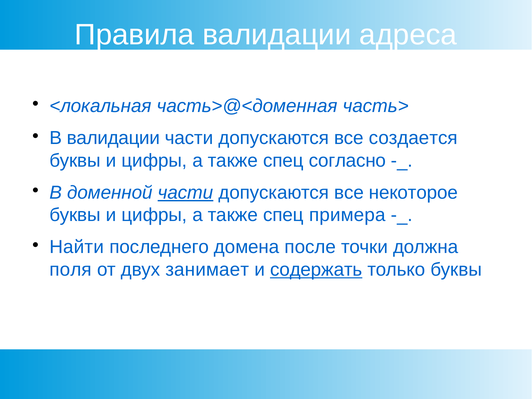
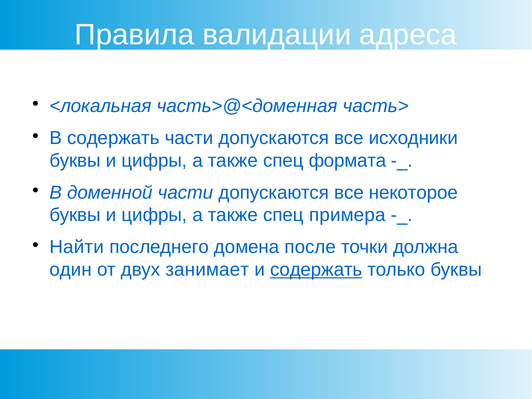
В валидации: валидации -> содержать
создается: создается -> исходники
согласно: согласно -> формата
части at (185, 193) underline: present -> none
поля: поля -> один
